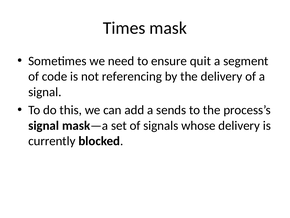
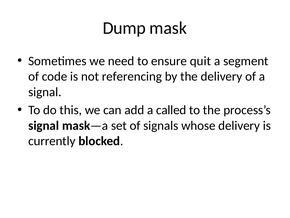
Times: Times -> Dump
sends: sends -> called
